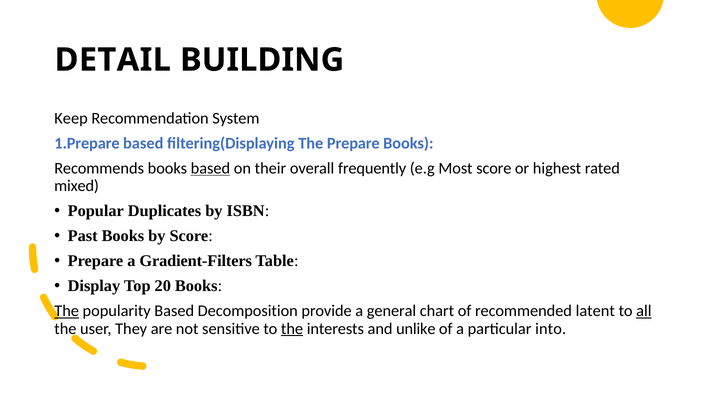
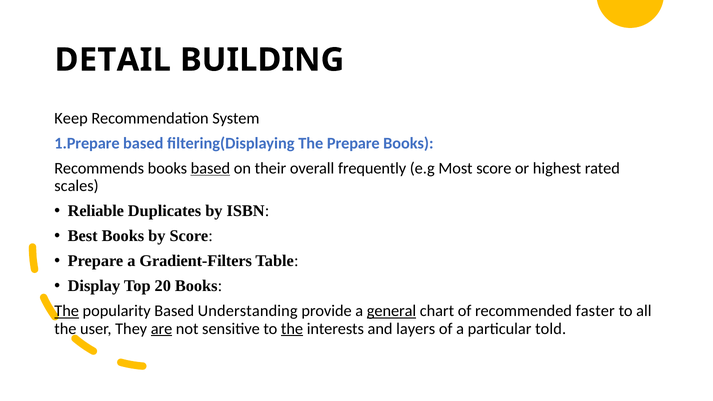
mixed: mixed -> scales
Popular: Popular -> Reliable
Past: Past -> Best
Decomposition: Decomposition -> Understanding
general underline: none -> present
latent: latent -> faster
all underline: present -> none
are underline: none -> present
unlike: unlike -> layers
into: into -> told
